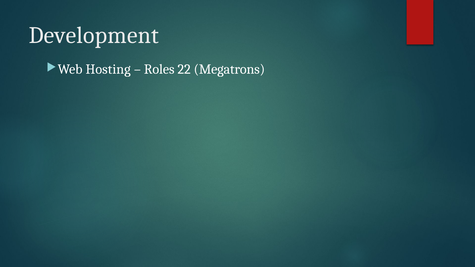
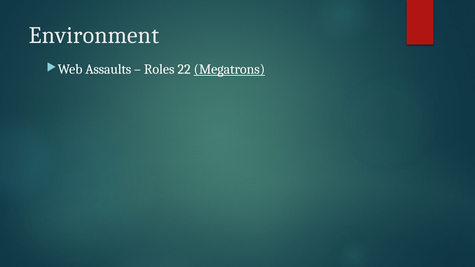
Development: Development -> Environment
Hosting: Hosting -> Assaults
Megatrons underline: none -> present
